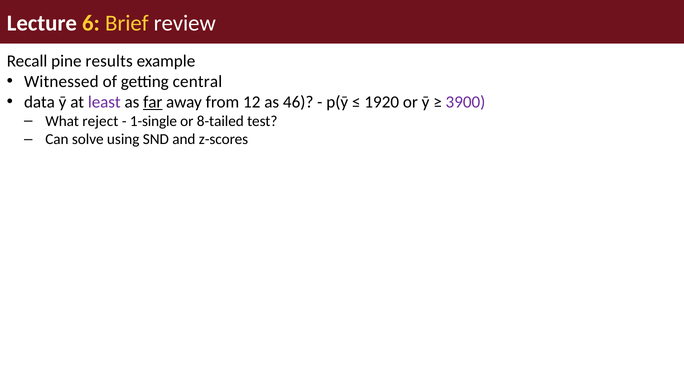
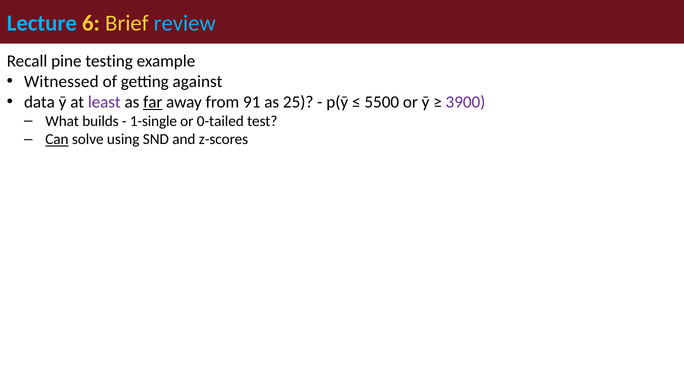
Lecture colour: white -> light blue
review colour: white -> light blue
results: results -> testing
central: central -> against
12: 12 -> 91
46: 46 -> 25
1920: 1920 -> 5500
reject: reject -> builds
8-tailed: 8-tailed -> 0-tailed
Can underline: none -> present
